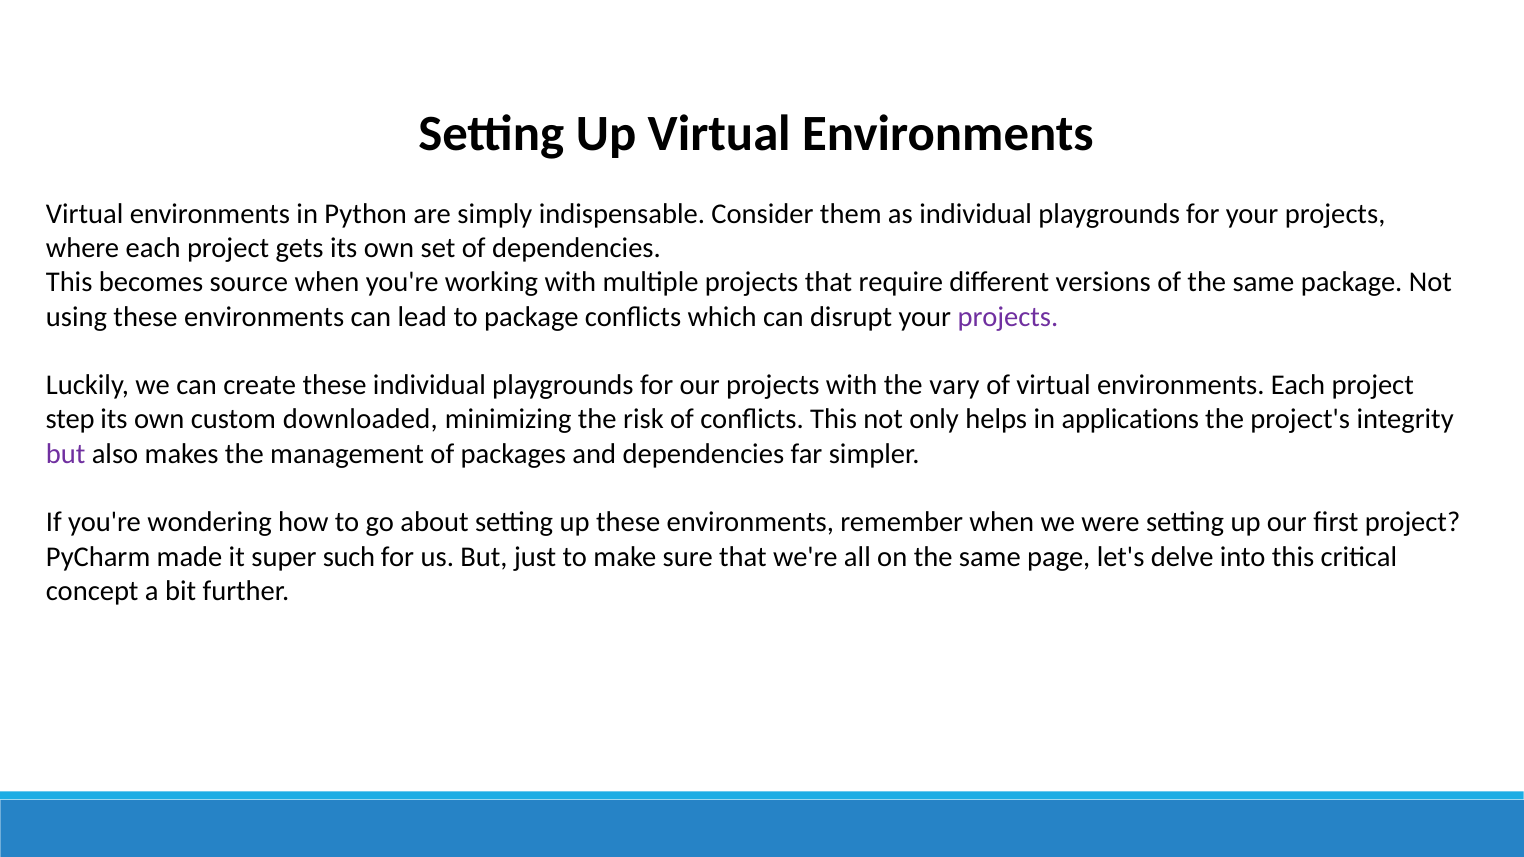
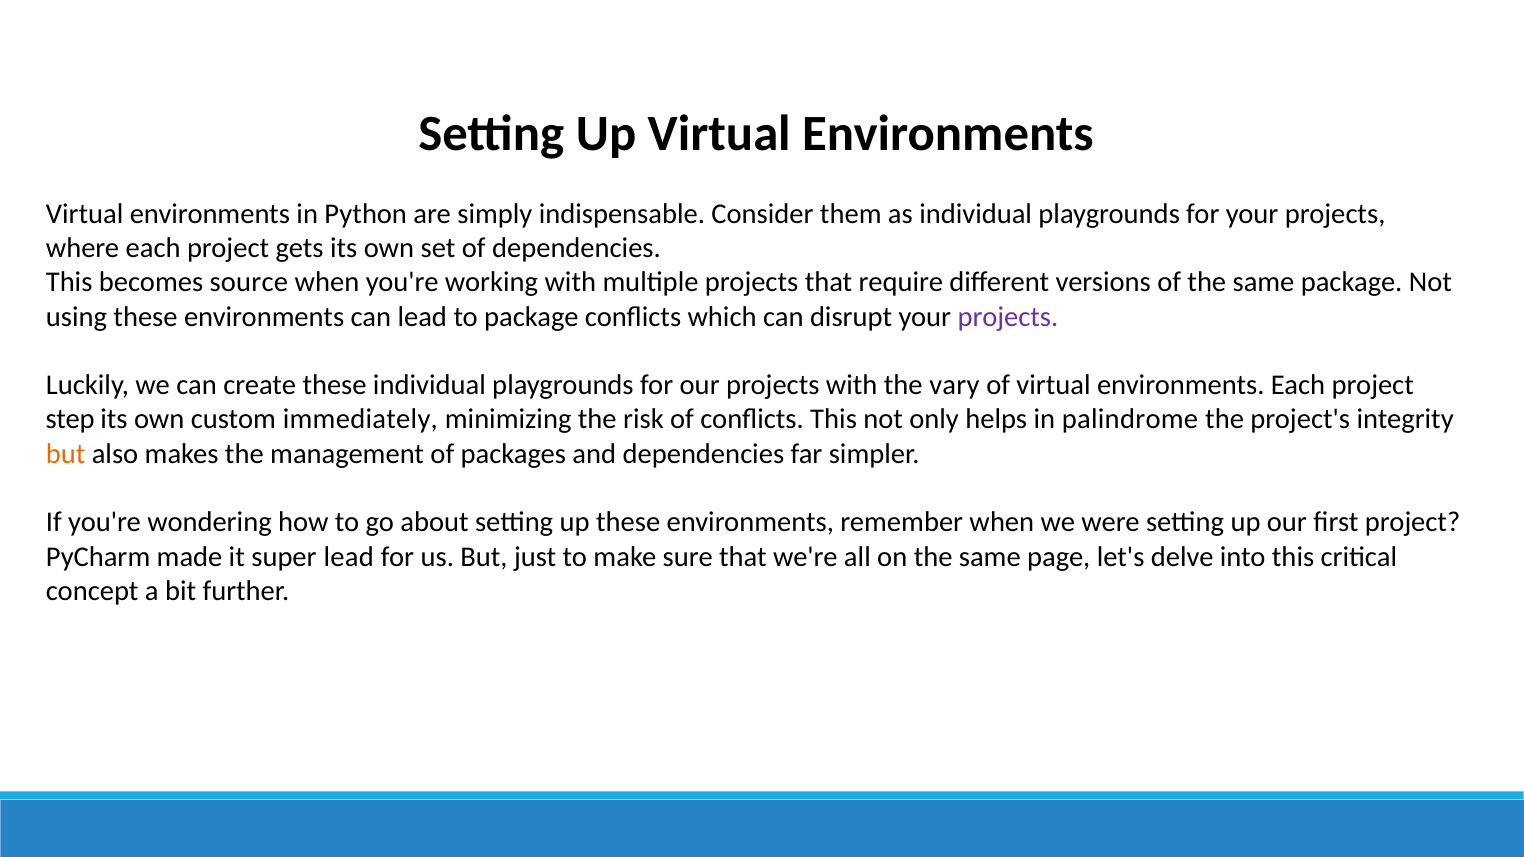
downloaded: downloaded -> immediately
applications: applications -> palindrome
but at (66, 454) colour: purple -> orange
super such: such -> lead
